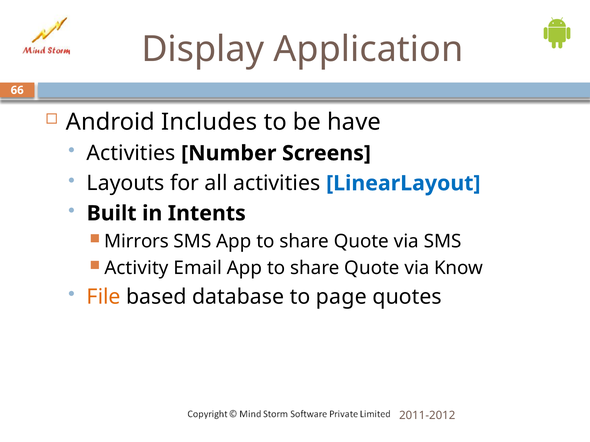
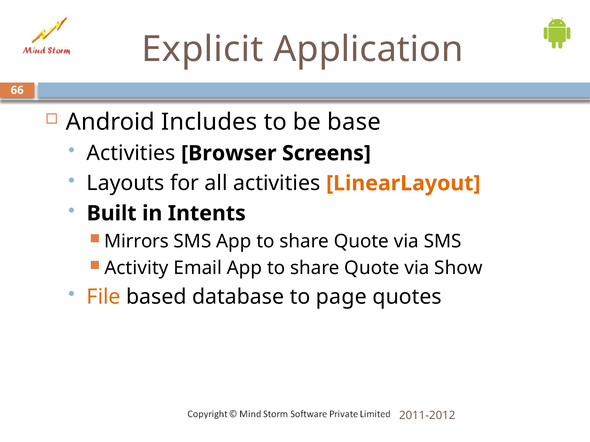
Display: Display -> Explicit
have: have -> base
Number: Number -> Browser
LinearLayout colour: blue -> orange
Know: Know -> Show
